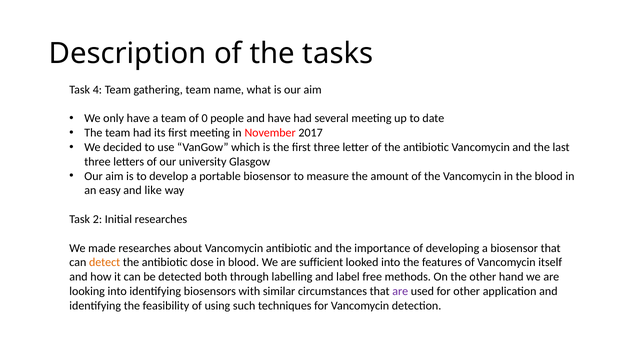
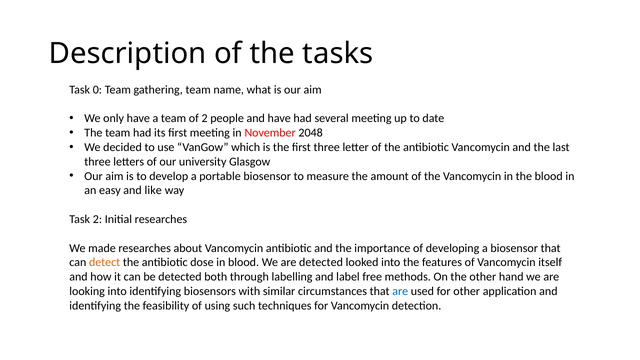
4: 4 -> 0
of 0: 0 -> 2
2017: 2017 -> 2048
are sufficient: sufficient -> detected
are at (400, 291) colour: purple -> blue
